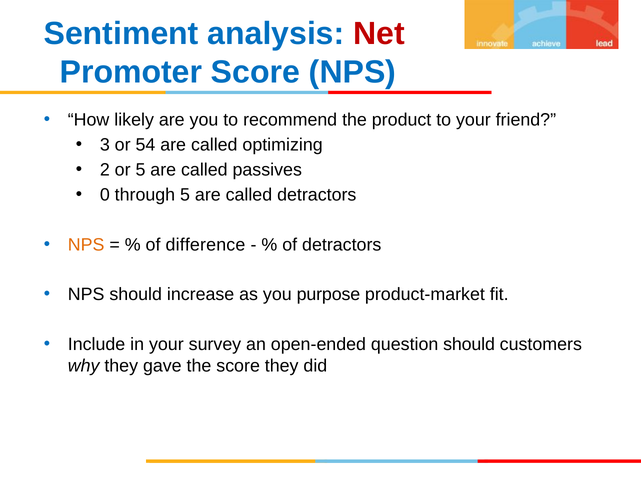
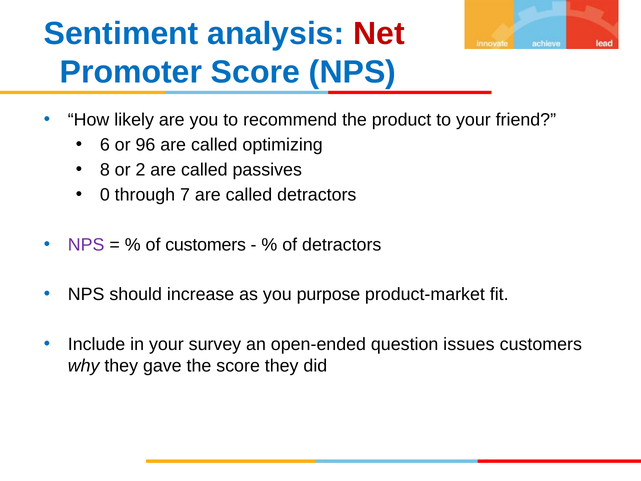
3: 3 -> 6
54: 54 -> 96
2: 2 -> 8
or 5: 5 -> 2
through 5: 5 -> 7
NPS at (86, 245) colour: orange -> purple
of difference: difference -> customers
question should: should -> issues
